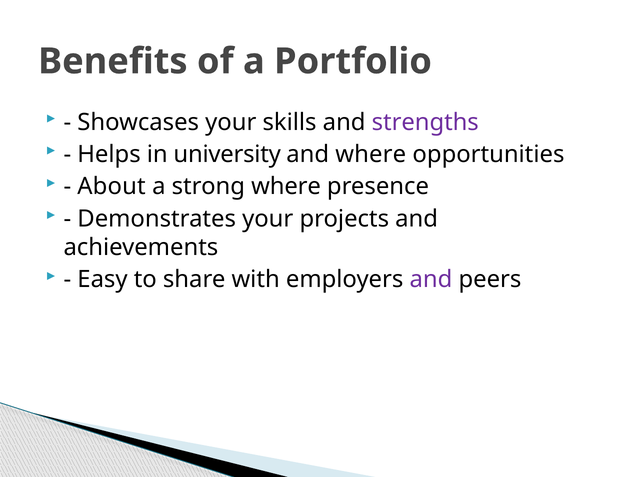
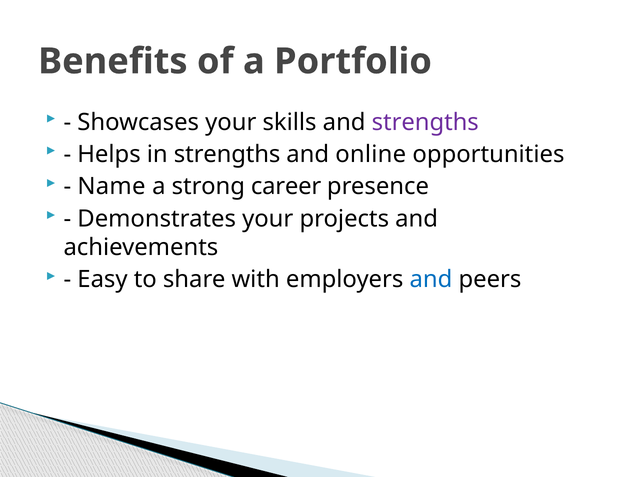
in university: university -> strengths
and where: where -> online
About: About -> Name
strong where: where -> career
and at (431, 280) colour: purple -> blue
